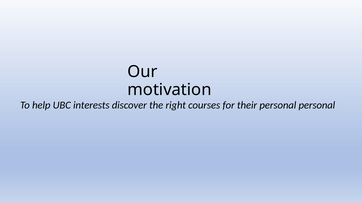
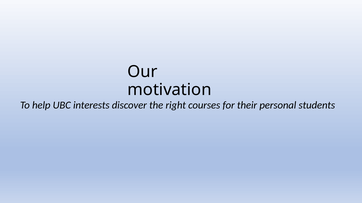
personal personal: personal -> students
